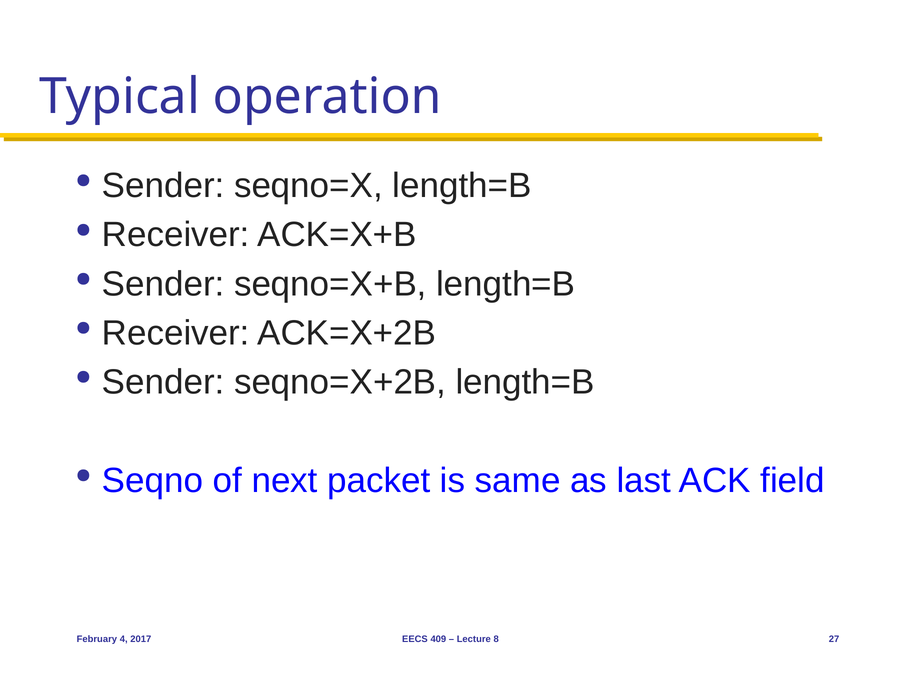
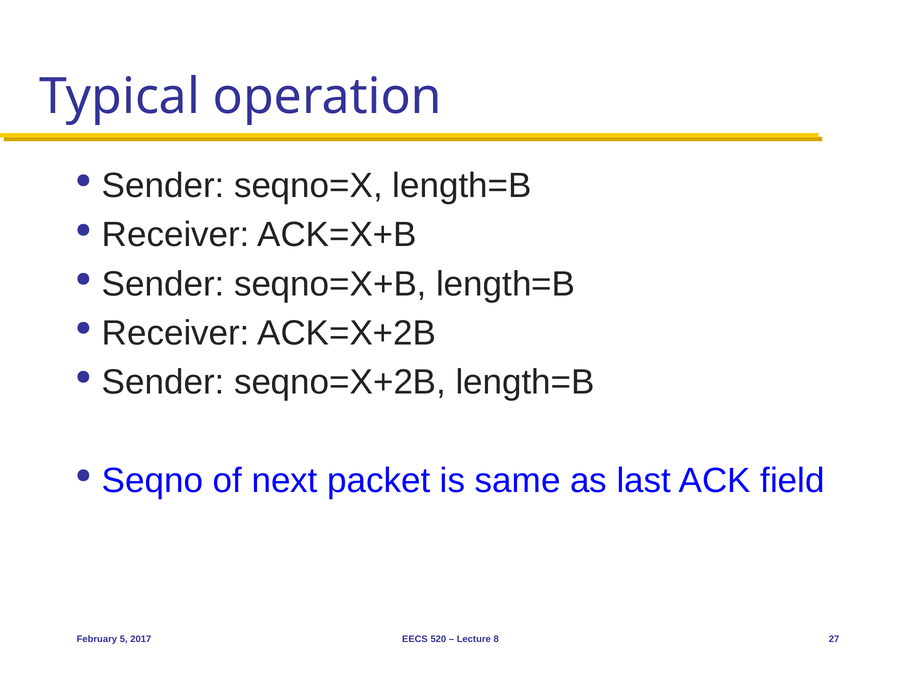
4: 4 -> 5
409: 409 -> 520
